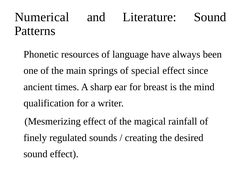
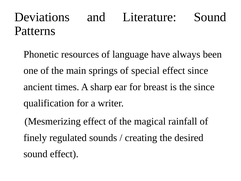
Numerical: Numerical -> Deviations
the mind: mind -> since
